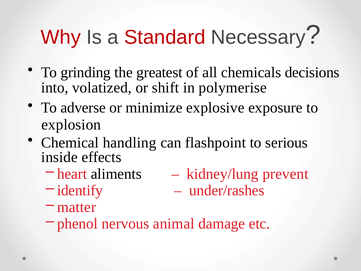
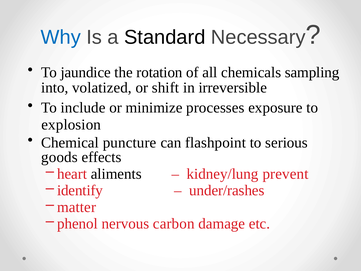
Why colour: red -> blue
Standard colour: red -> black
grinding: grinding -> jaundice
greatest: greatest -> rotation
decisions: decisions -> sampling
polymerise: polymerise -> irreversible
adverse: adverse -> include
explosive: explosive -> processes
handling: handling -> puncture
inside: inside -> goods
animal: animal -> carbon
